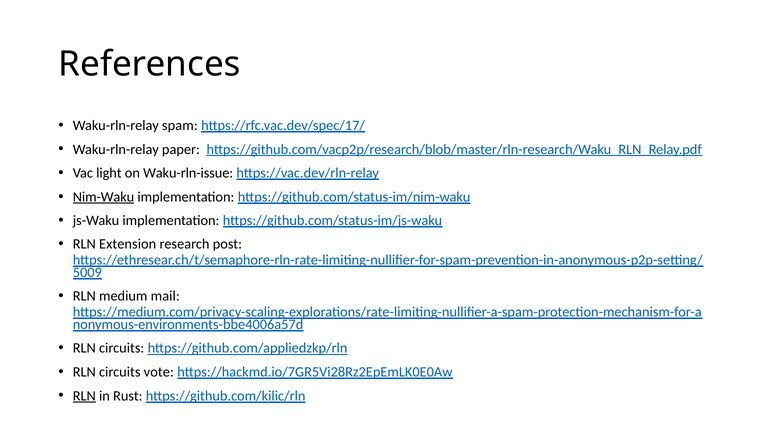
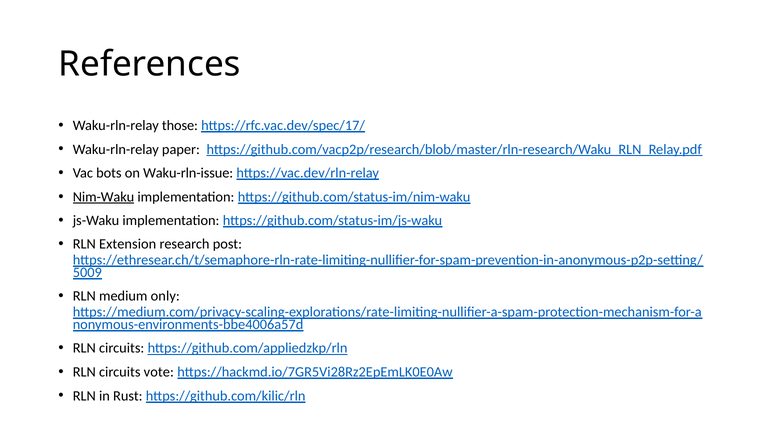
spam: spam -> those
light: light -> bots
mail: mail -> only
RLN at (84, 396) underline: present -> none
